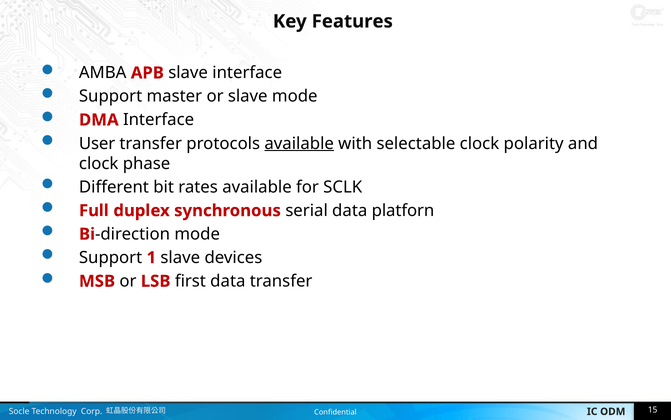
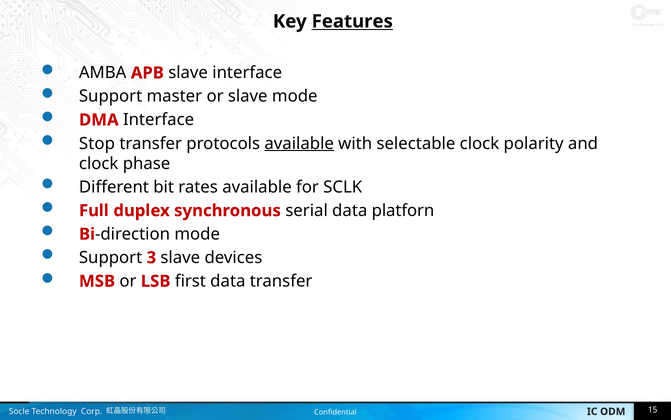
Features underline: none -> present
User: User -> Stop
1: 1 -> 3
